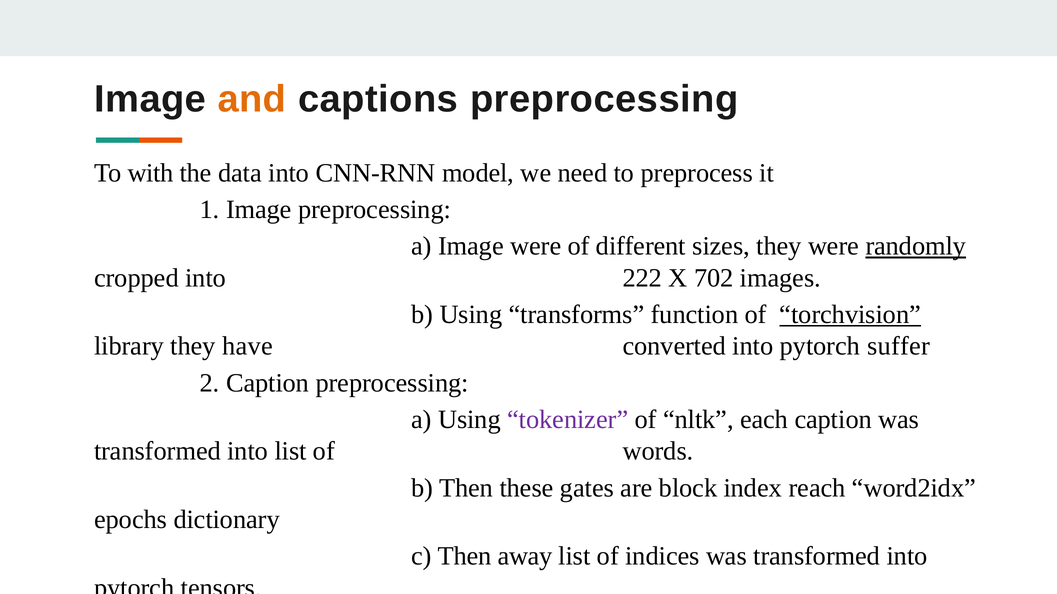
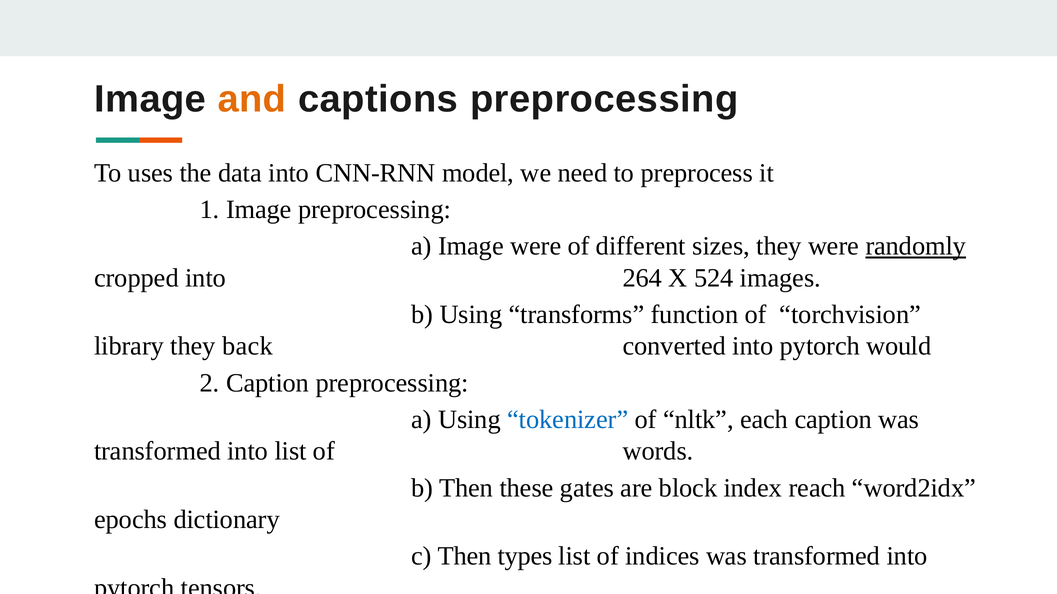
with: with -> uses
222: 222 -> 264
702: 702 -> 524
torchvision underline: present -> none
have: have -> back
suffer: suffer -> would
tokenizer colour: purple -> blue
away: away -> types
